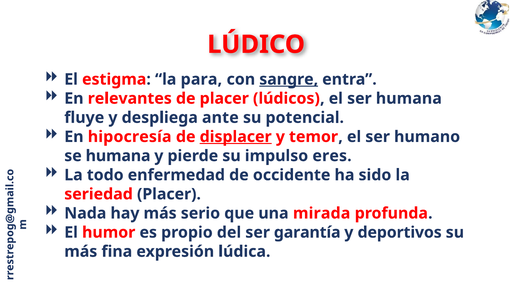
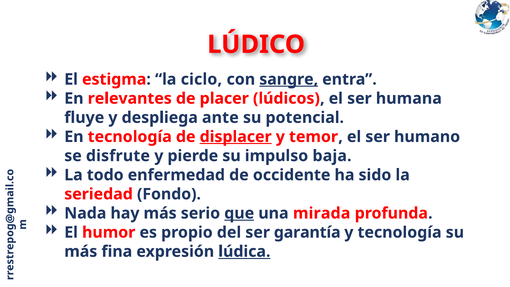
para: para -> ciclo
En hipocresía: hipocresía -> tecnología
se humana: humana -> disfrute
eres: eres -> baja
seriedad Placer: Placer -> Fondo
que underline: none -> present
y deportivos: deportivos -> tecnología
lúdica underline: none -> present
